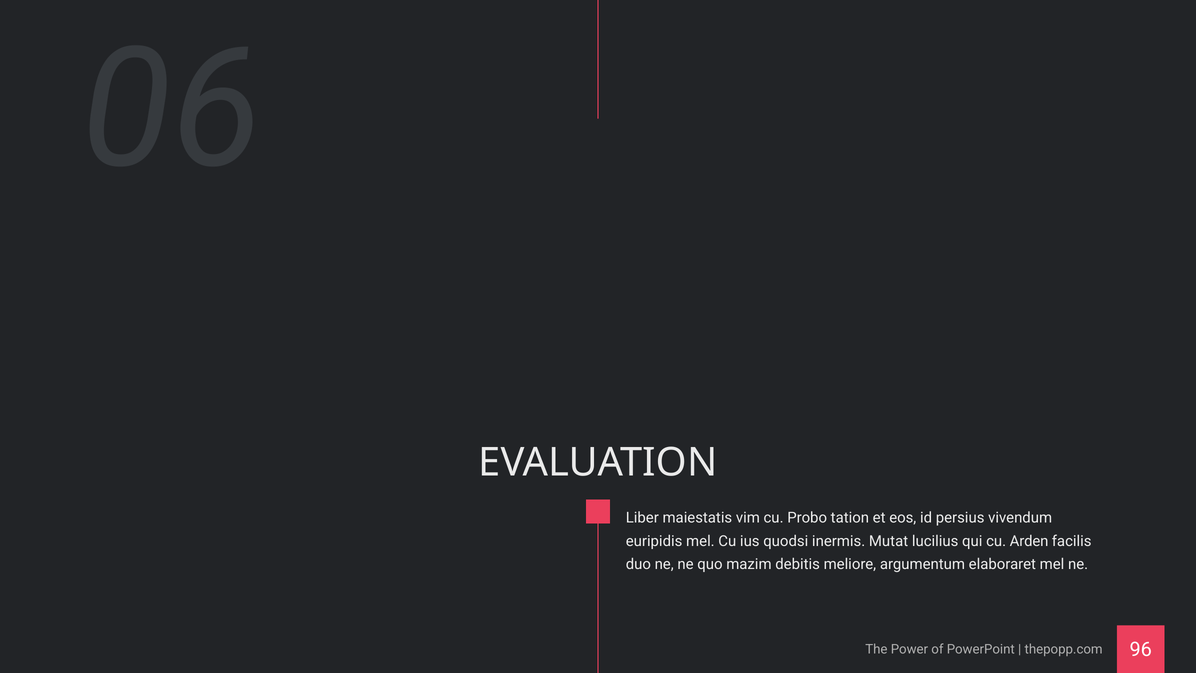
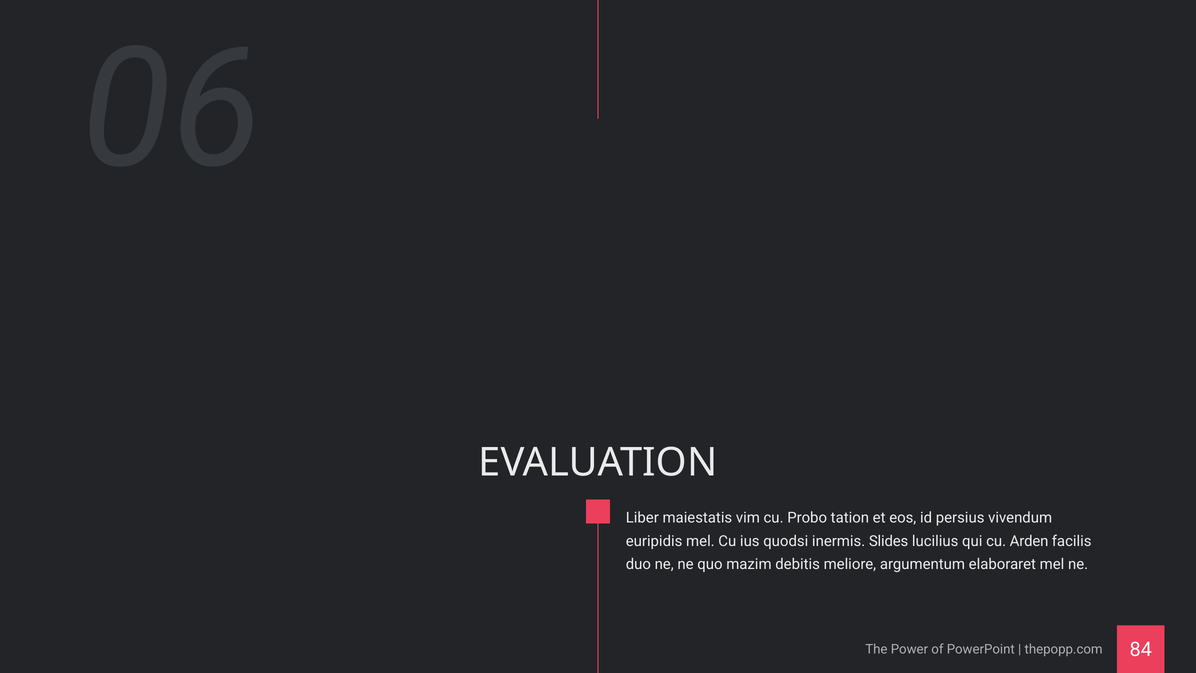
Mutat: Mutat -> Slides
96: 96 -> 84
